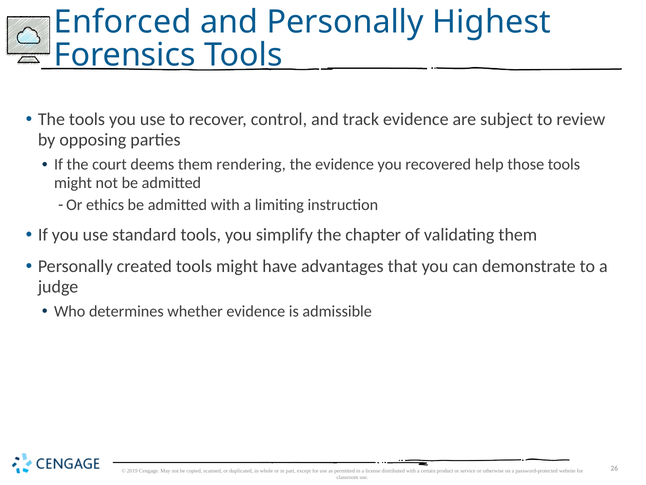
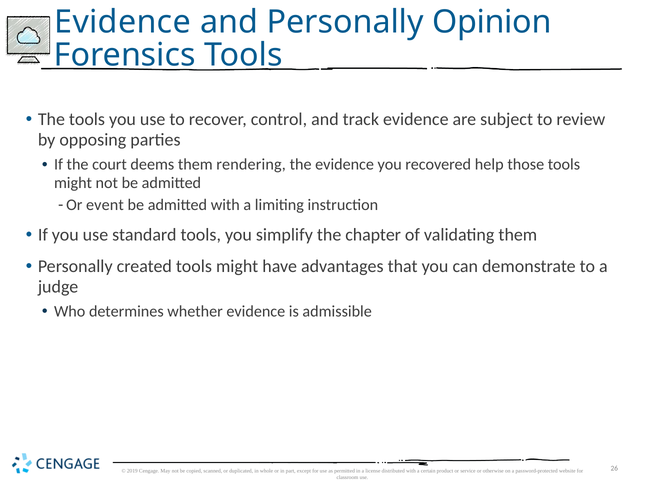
Enforced at (123, 22): Enforced -> Evidence
Highest: Highest -> Opinion
ethics: ethics -> event
